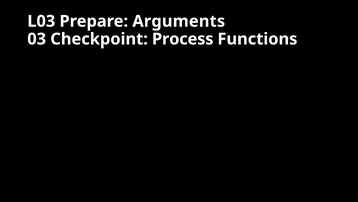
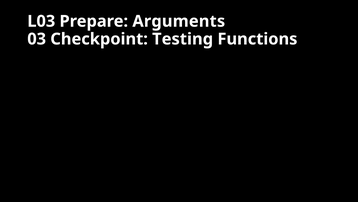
Process: Process -> Testing
